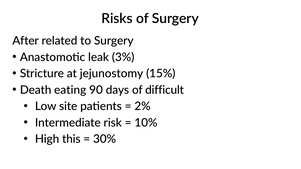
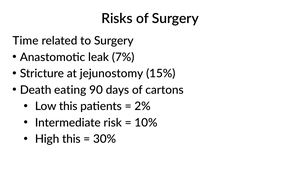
After: After -> Time
3%: 3% -> 7%
difficult: difficult -> cartons
Low site: site -> this
